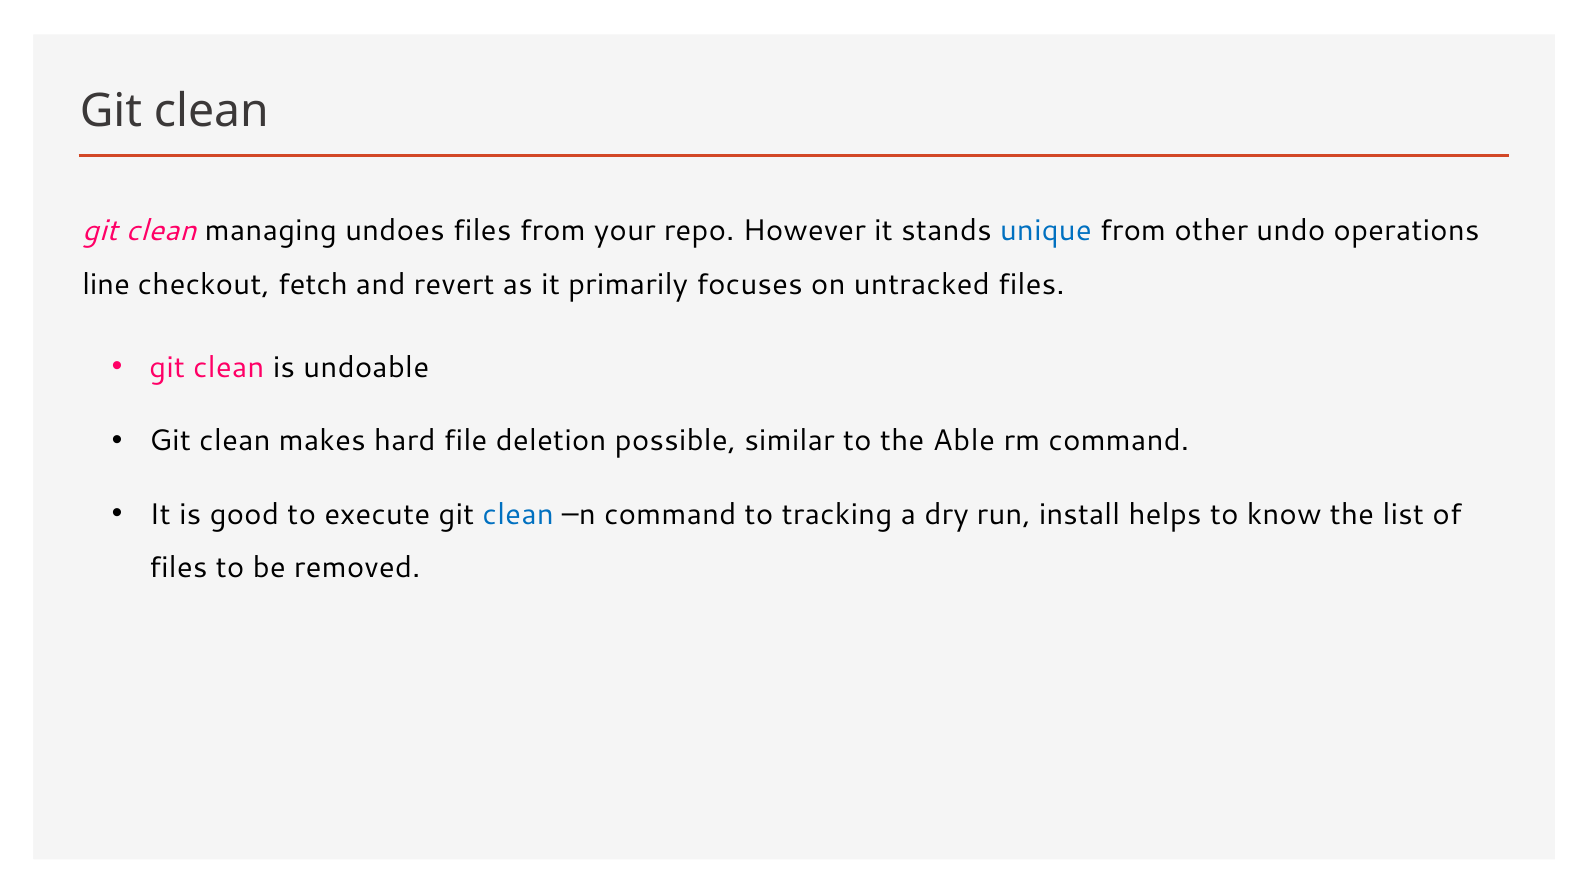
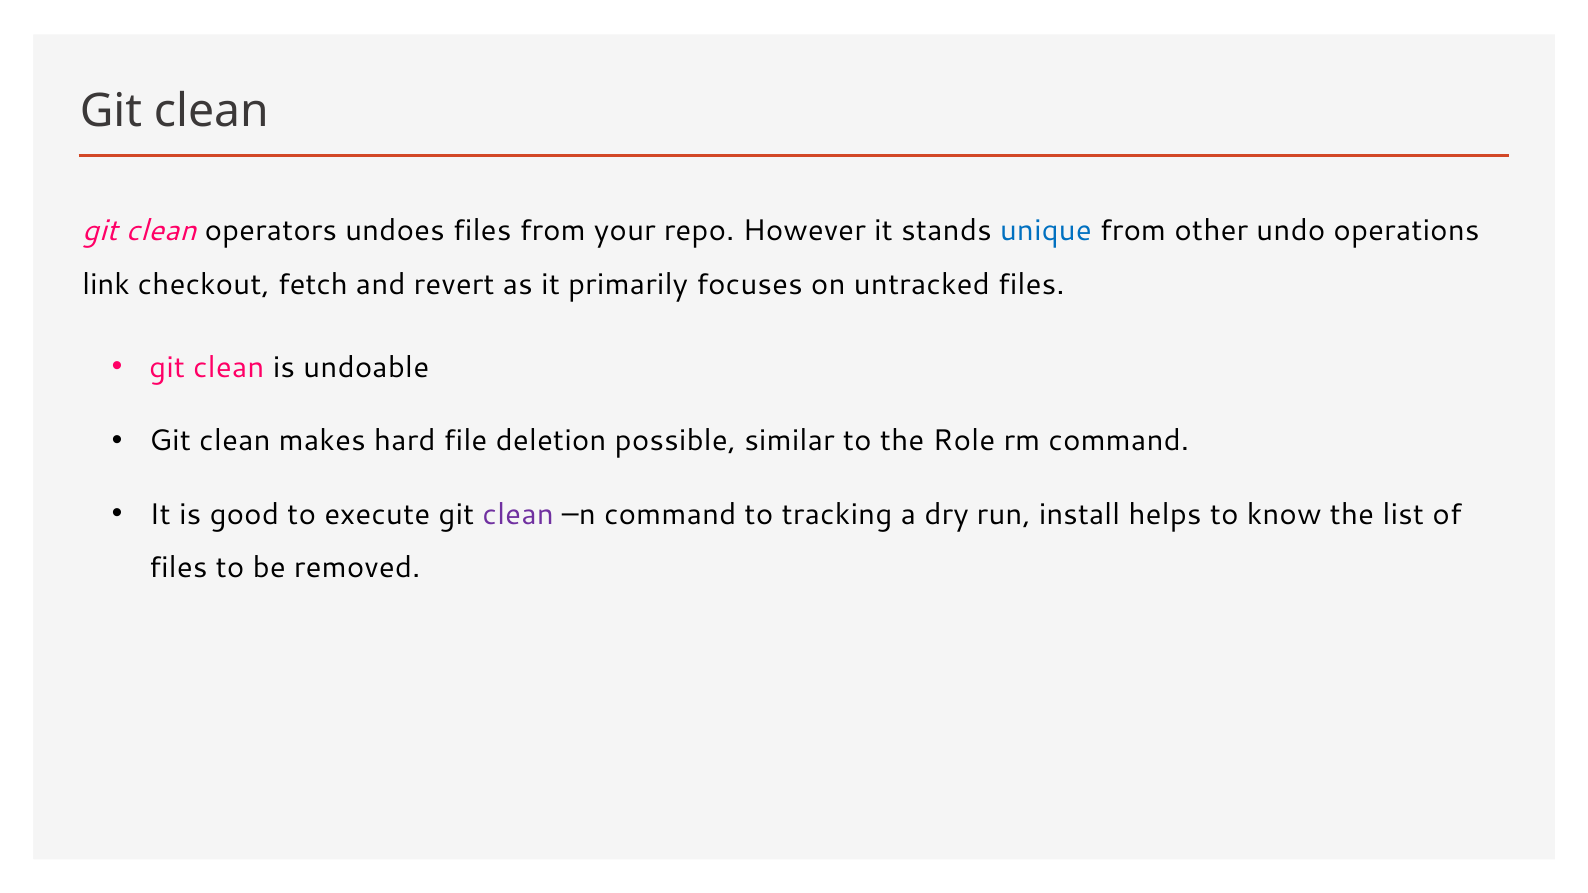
managing: managing -> operators
line: line -> link
Able: Able -> Role
clean at (518, 515) colour: blue -> purple
